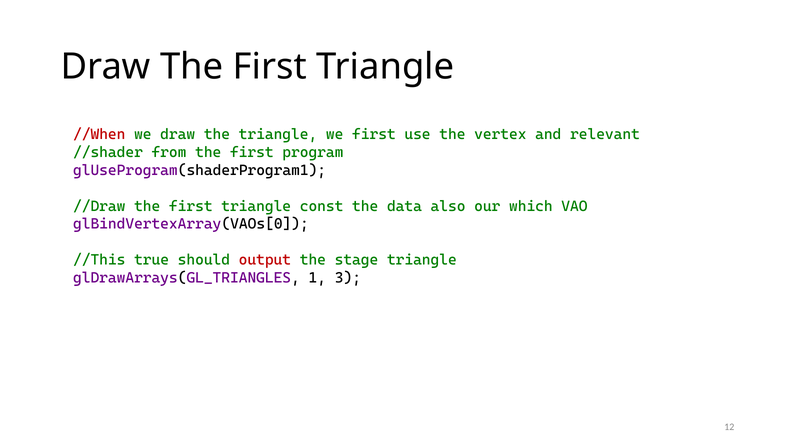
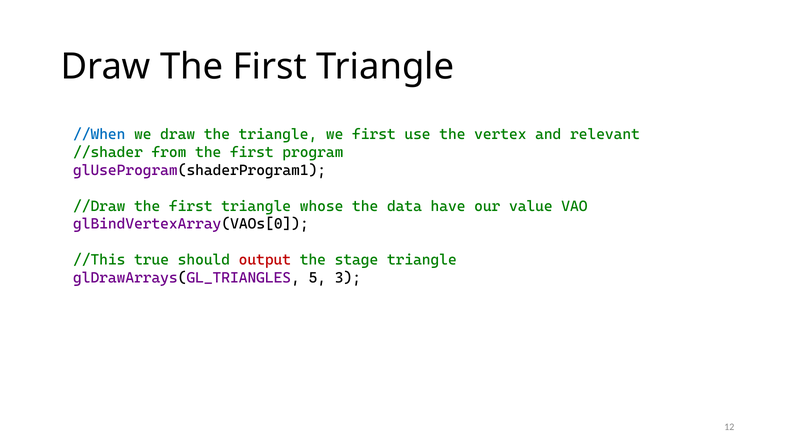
//When colour: red -> blue
const: const -> whose
also: also -> have
which: which -> value
1: 1 -> 5
